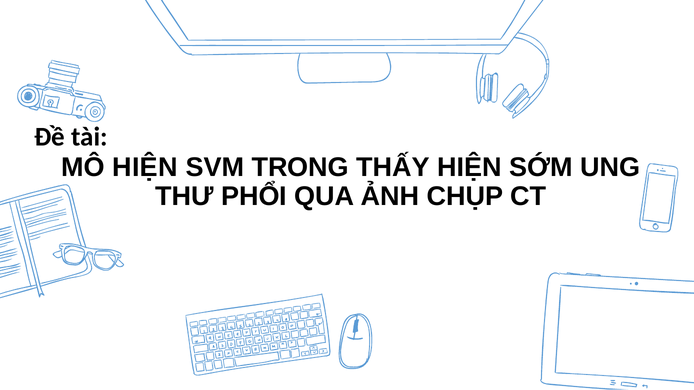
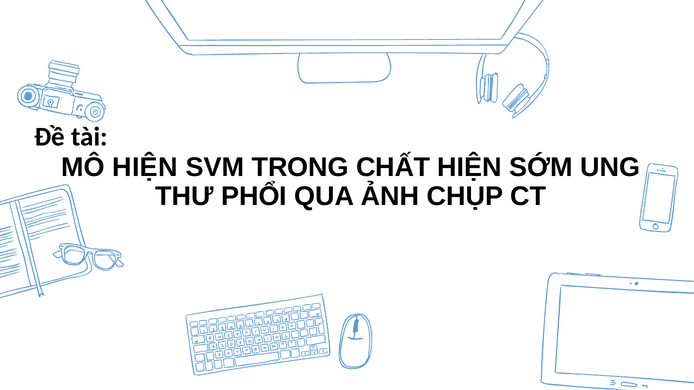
THẤY: THẤY -> CHẤT
